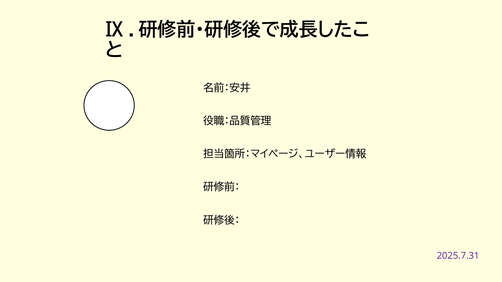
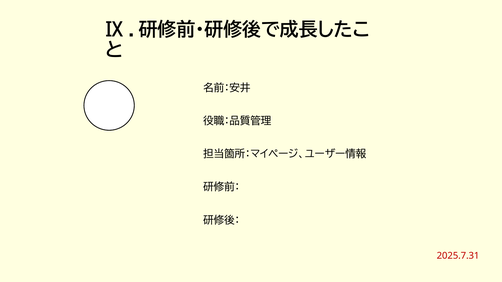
2025.7.31 colour: purple -> red
